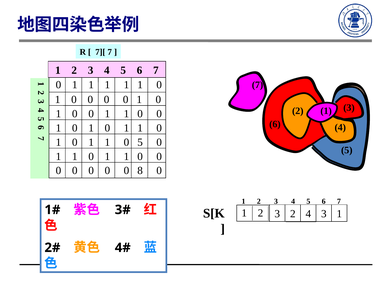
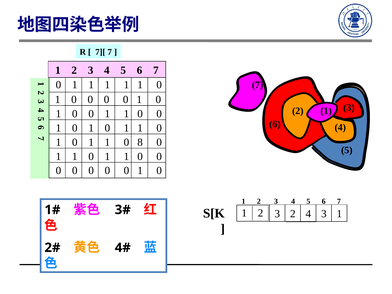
0 5: 5 -> 8
8 at (140, 171): 8 -> 1
